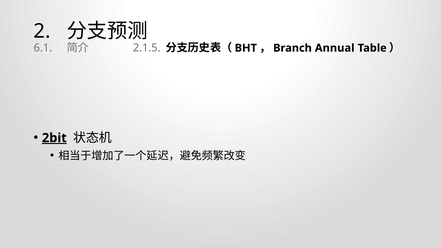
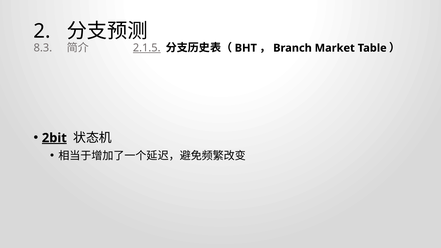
6.1: 6.1 -> 8.3
2.1.5 underline: none -> present
Annual: Annual -> Market
